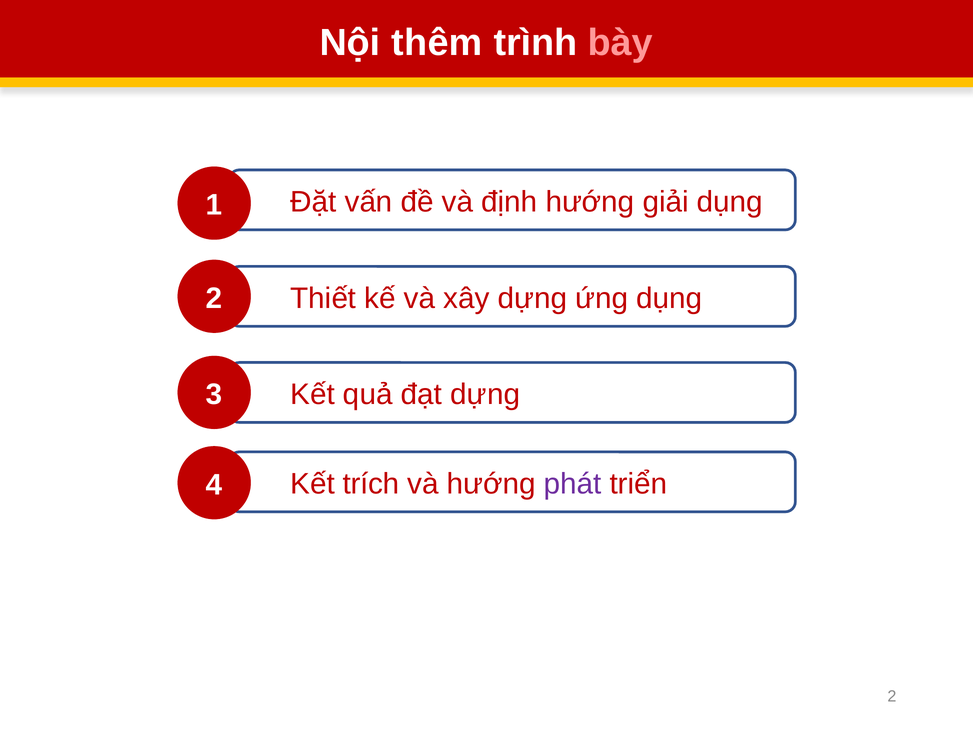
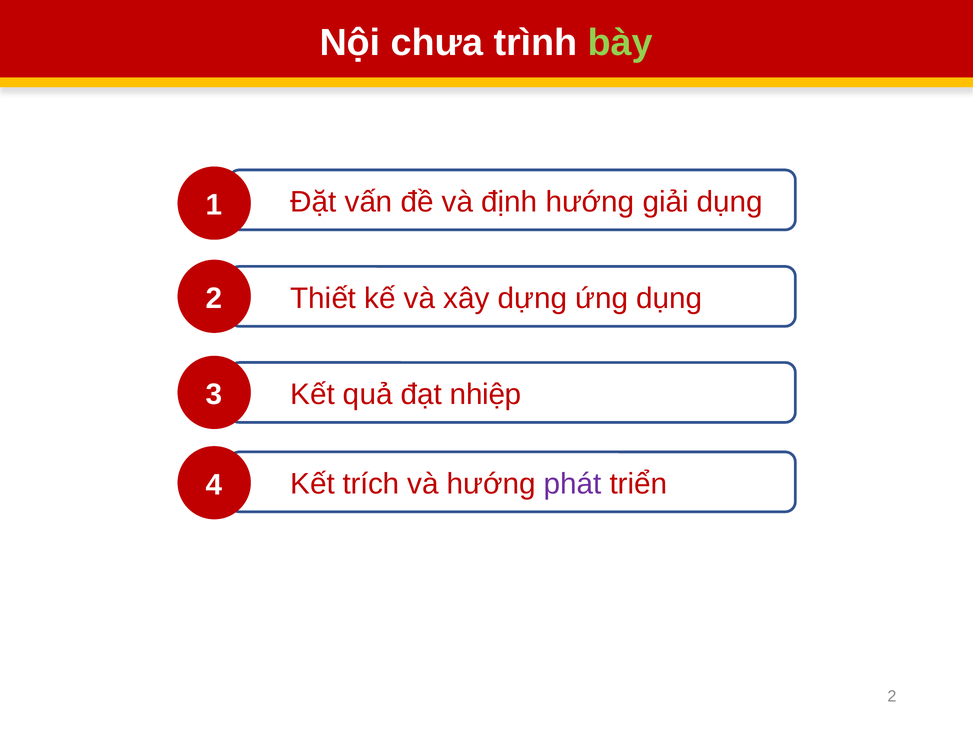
thêm: thêm -> chưa
bày colour: pink -> light green
đạt dựng: dựng -> nhiệp
